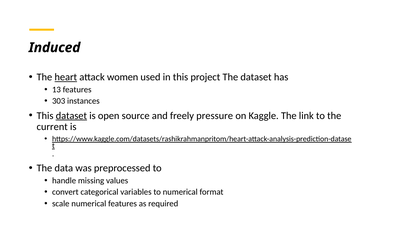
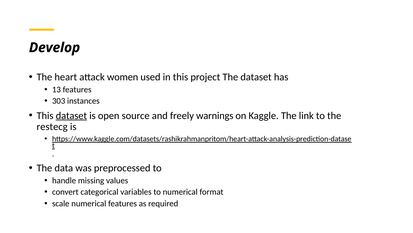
Induced: Induced -> Develop
heart underline: present -> none
pressure: pressure -> warnings
current: current -> restecg
